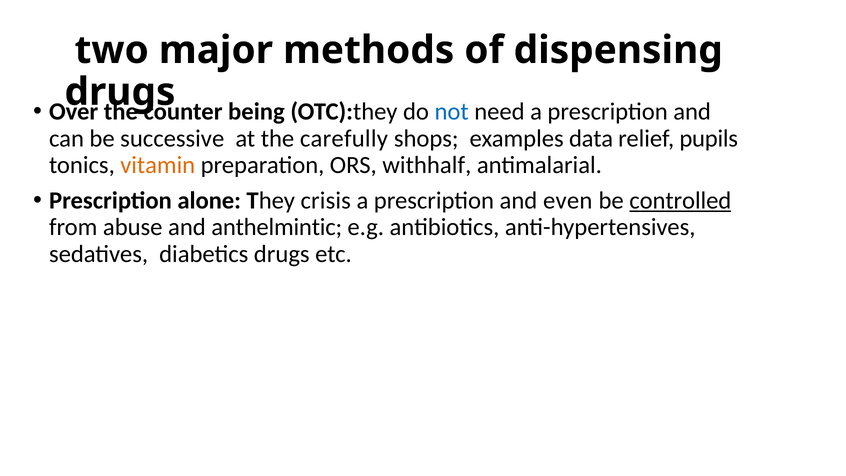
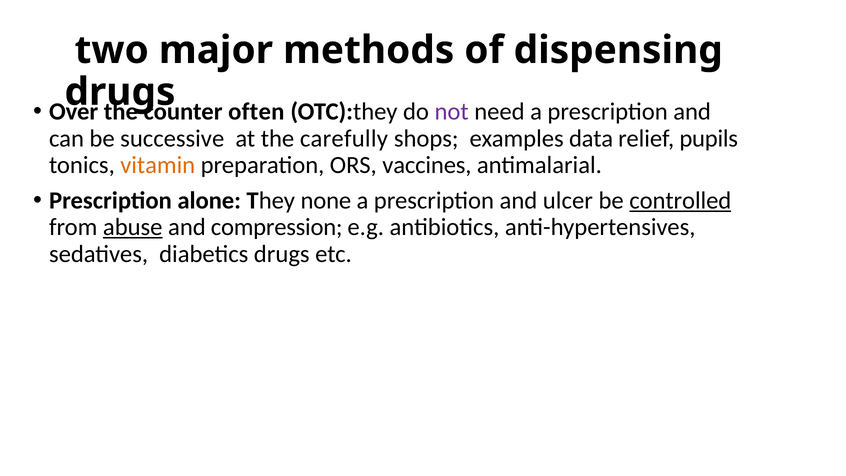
being: being -> often
not colour: blue -> purple
withhalf: withhalf -> vaccines
crisis: crisis -> none
even: even -> ulcer
abuse underline: none -> present
anthelmintic: anthelmintic -> compression
